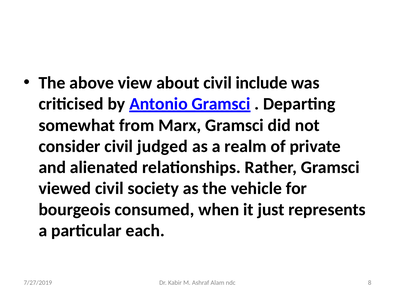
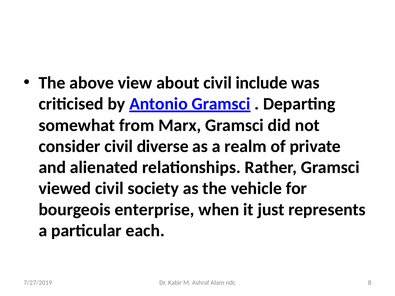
judged: judged -> diverse
consumed: consumed -> enterprise
